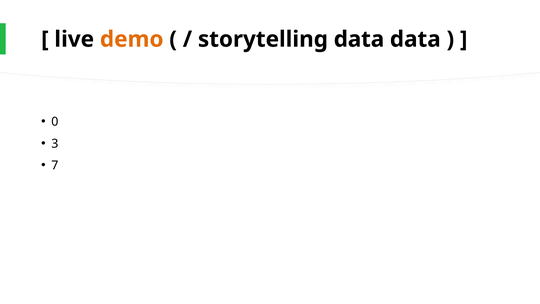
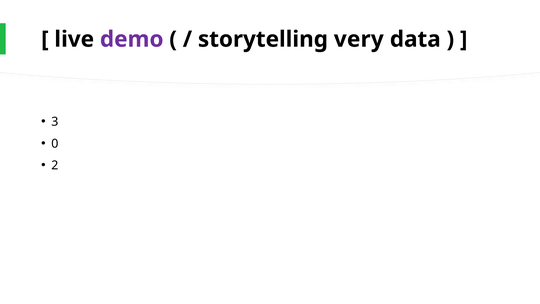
demo colour: orange -> purple
storytelling data: data -> very
0: 0 -> 3
3: 3 -> 0
7: 7 -> 2
